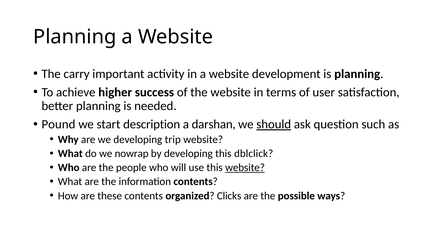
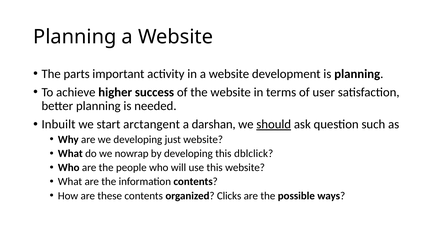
carry: carry -> parts
Pound: Pound -> Inbuilt
description: description -> arctangent
trip: trip -> just
website at (245, 167) underline: present -> none
